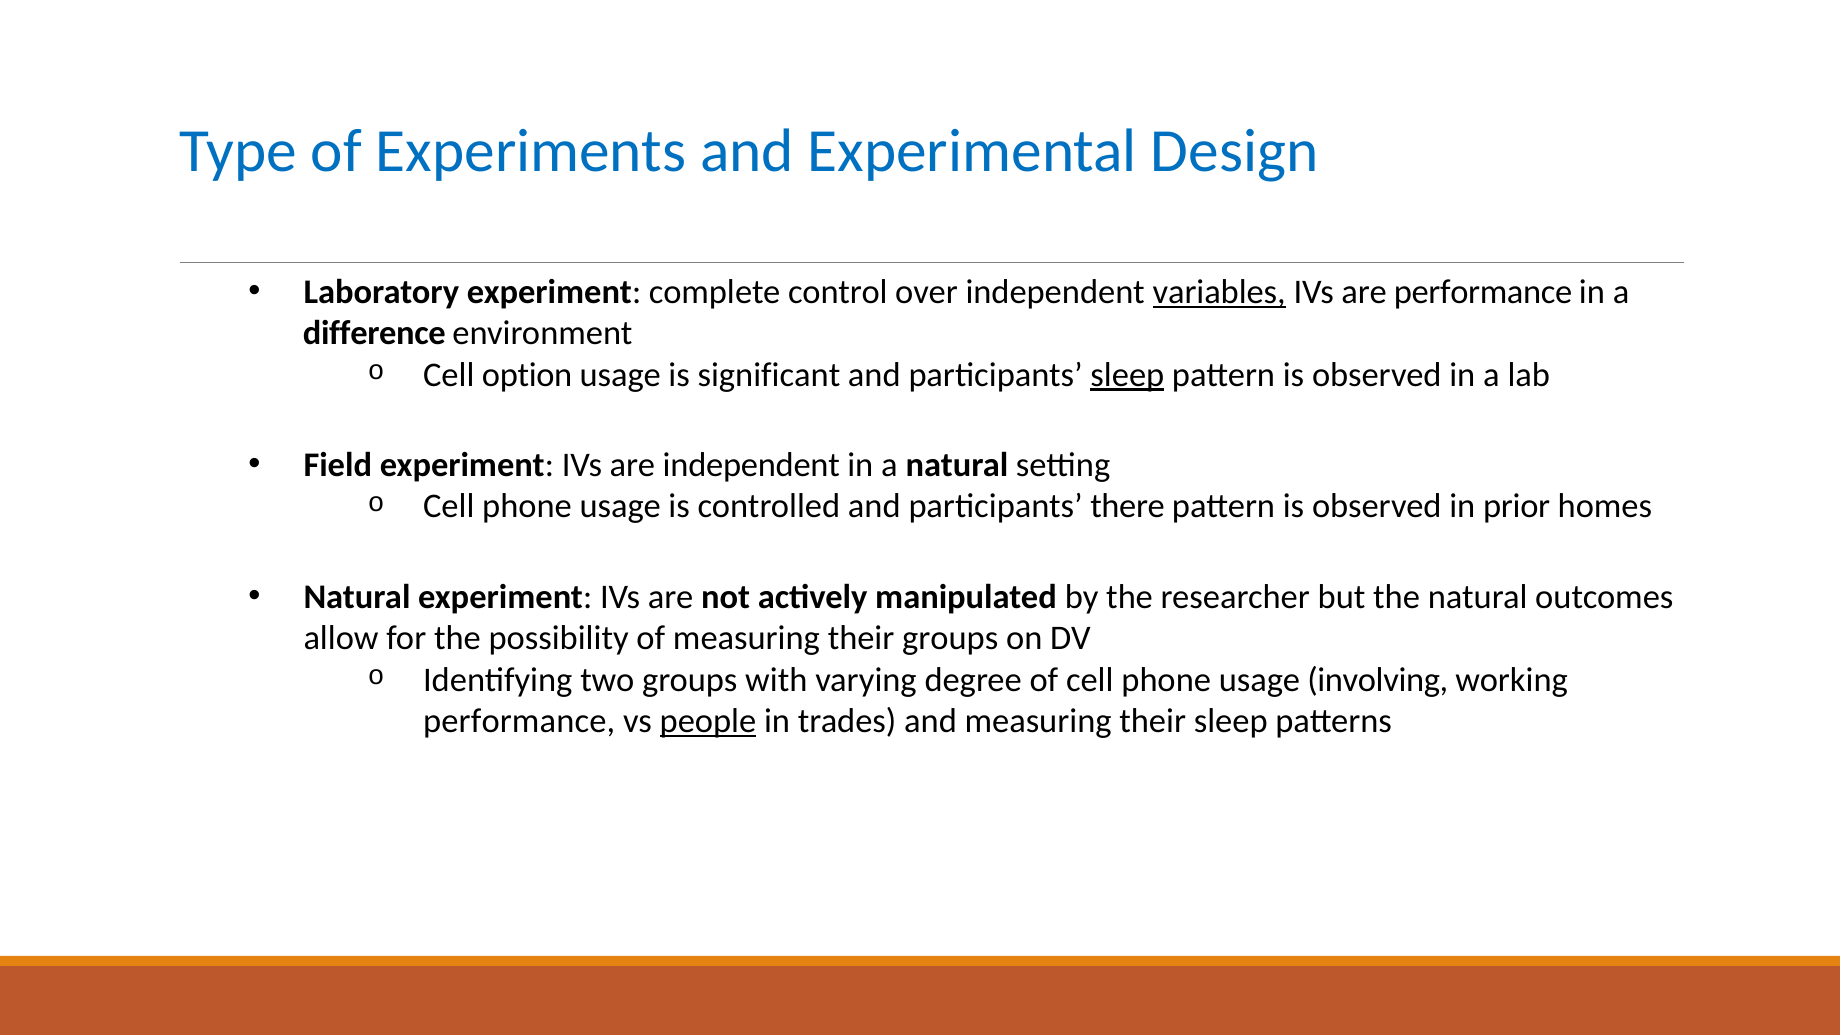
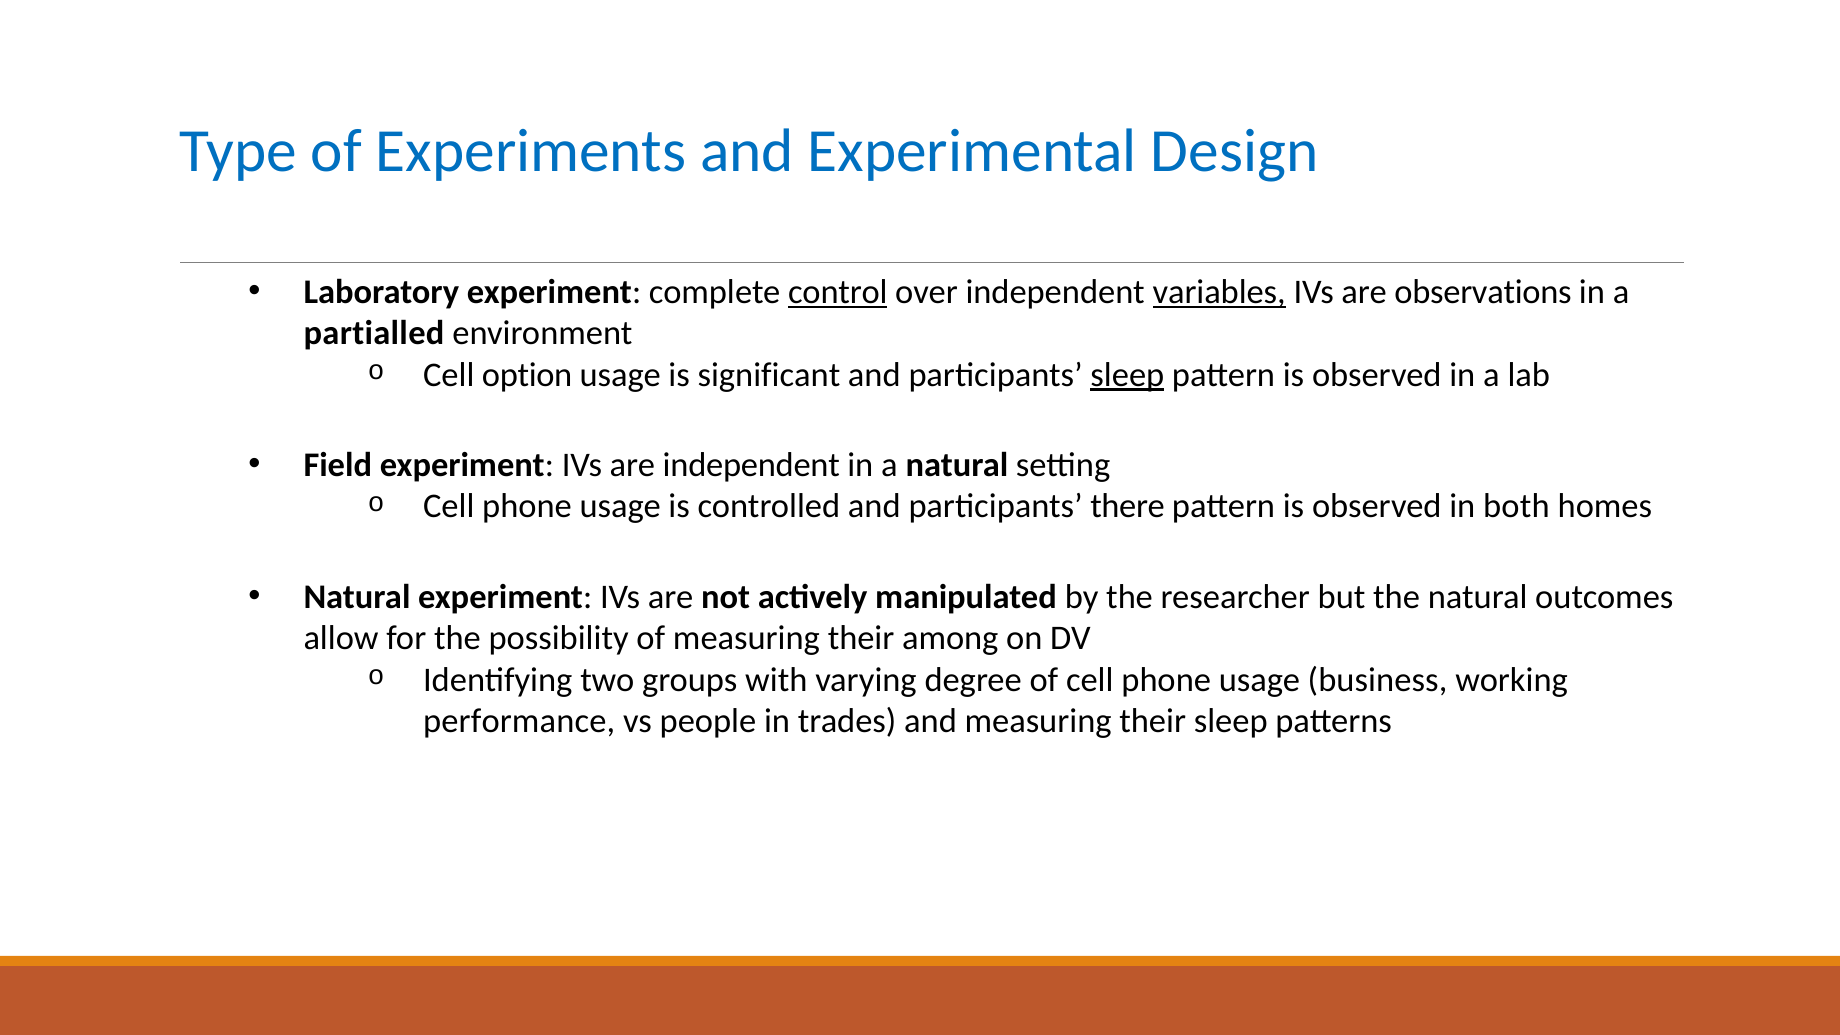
control underline: none -> present
are performance: performance -> observations
difference: difference -> partialled
prior: prior -> both
their groups: groups -> among
involving: involving -> business
people underline: present -> none
